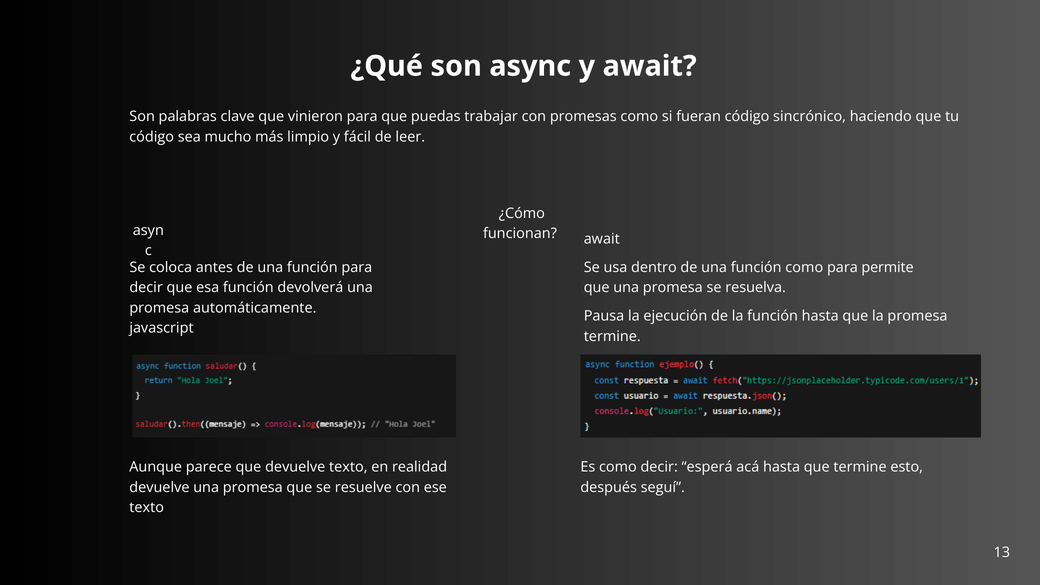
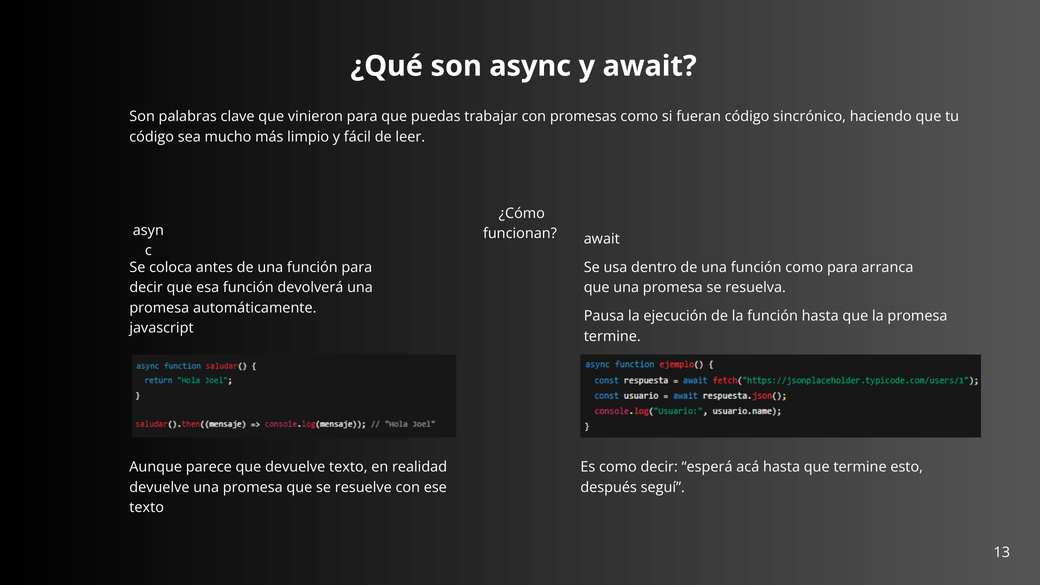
permite: permite -> arranca
